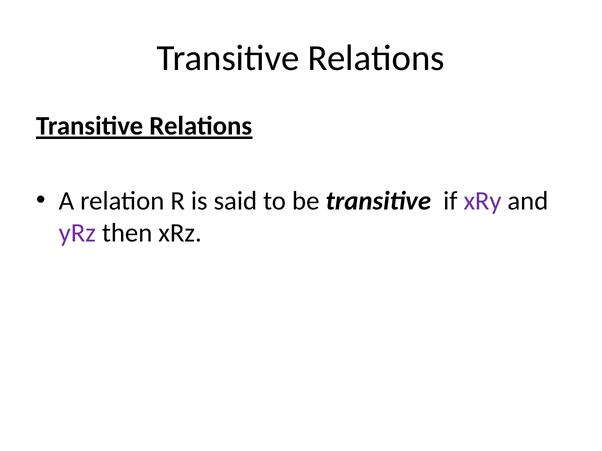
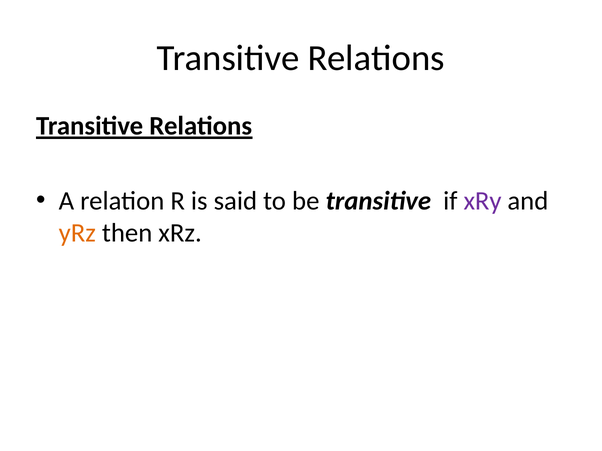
yRz colour: purple -> orange
